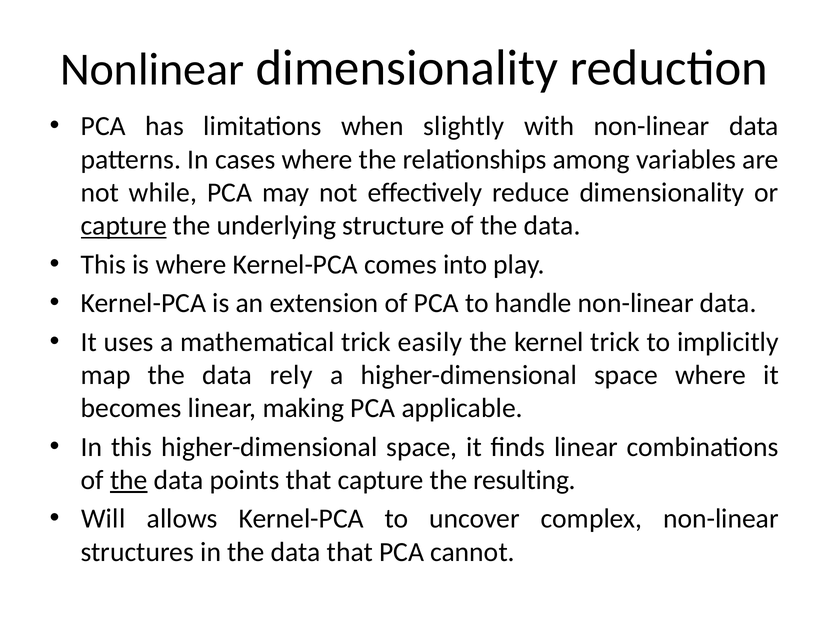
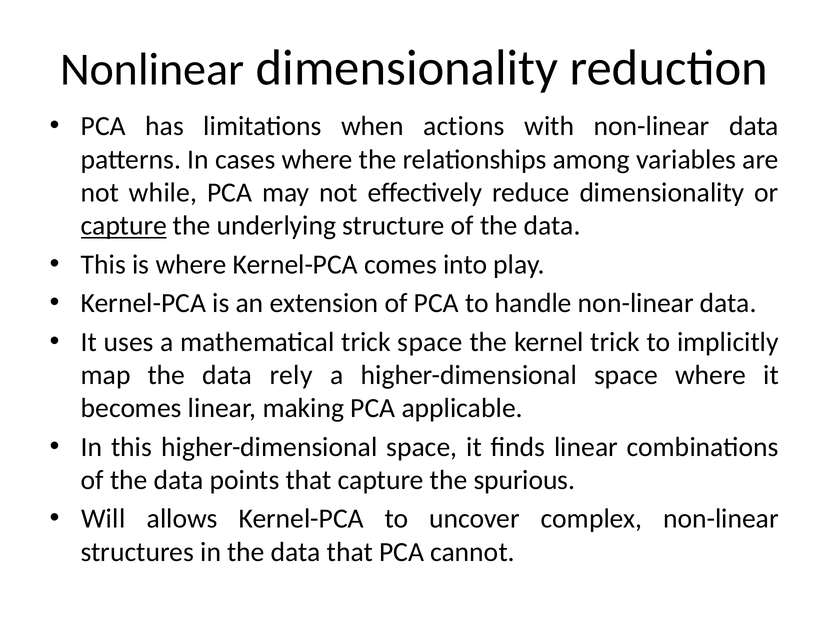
slightly: slightly -> actions
trick easily: easily -> space
the at (129, 480) underline: present -> none
resulting: resulting -> spurious
